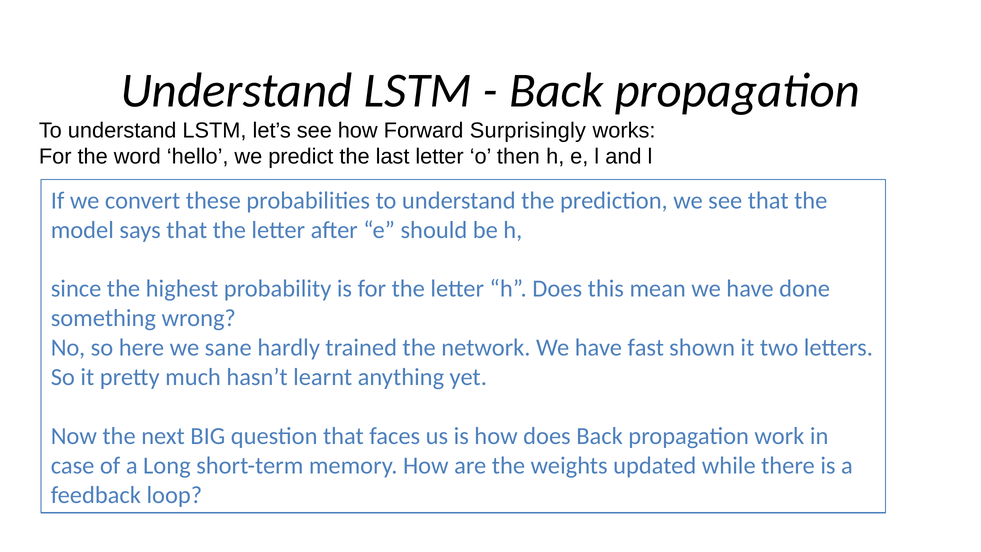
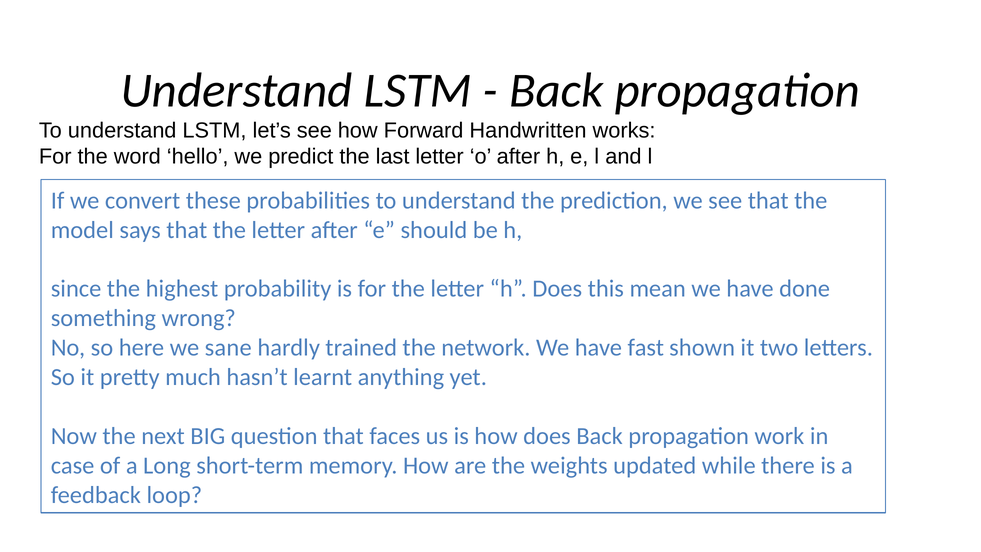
Surprisingly: Surprisingly -> Handwritten
o then: then -> after
